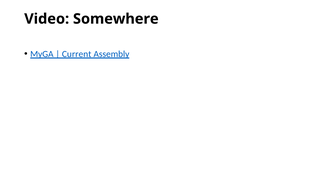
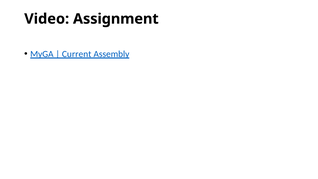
Somewhere: Somewhere -> Assignment
